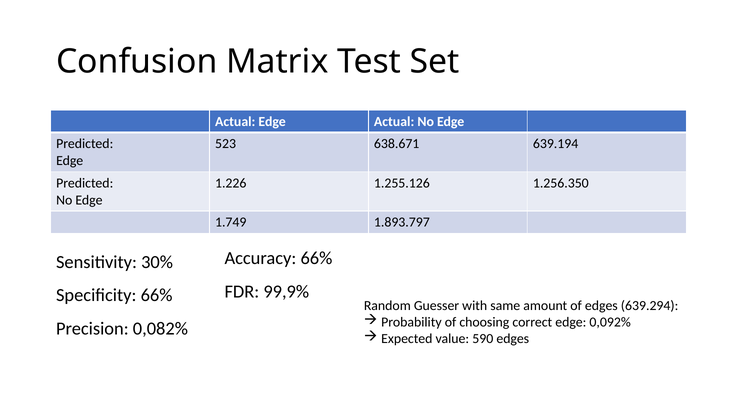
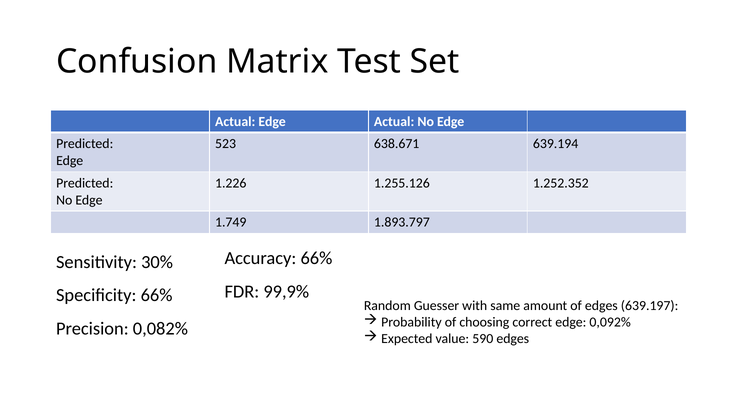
1.256.350: 1.256.350 -> 1.252.352
639.294: 639.294 -> 639.197
